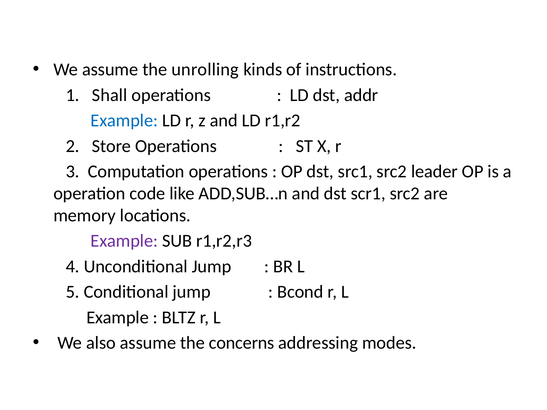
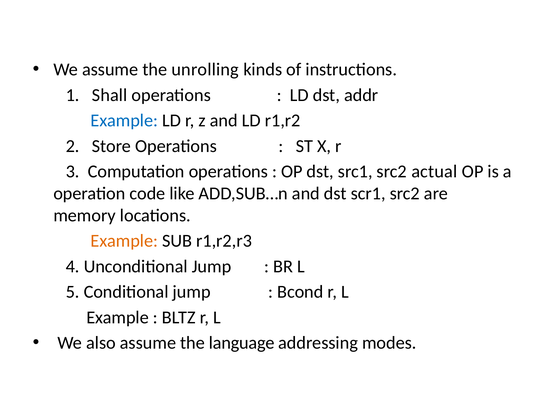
leader: leader -> actual
Example at (124, 241) colour: purple -> orange
concerns: concerns -> language
